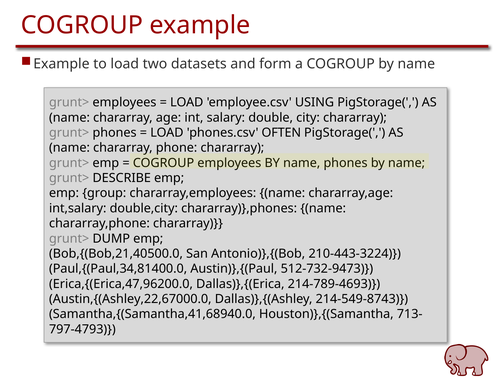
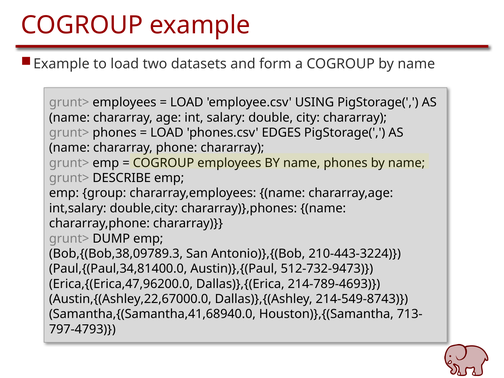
OFTEN: OFTEN -> EDGES
Bob,{(Bob,21,40500.0: Bob,{(Bob,21,40500.0 -> Bob,{(Bob,38,09789.3
